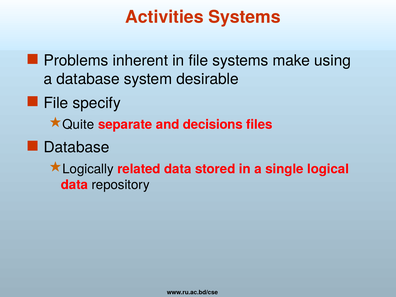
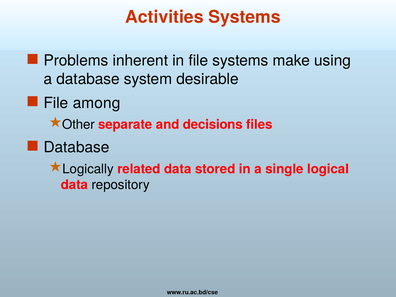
specify: specify -> among
Quite: Quite -> Other
